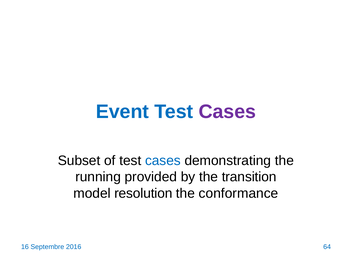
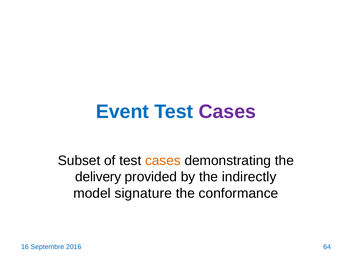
cases at (163, 161) colour: blue -> orange
running: running -> delivery
transition: transition -> indirectly
resolution: resolution -> signature
